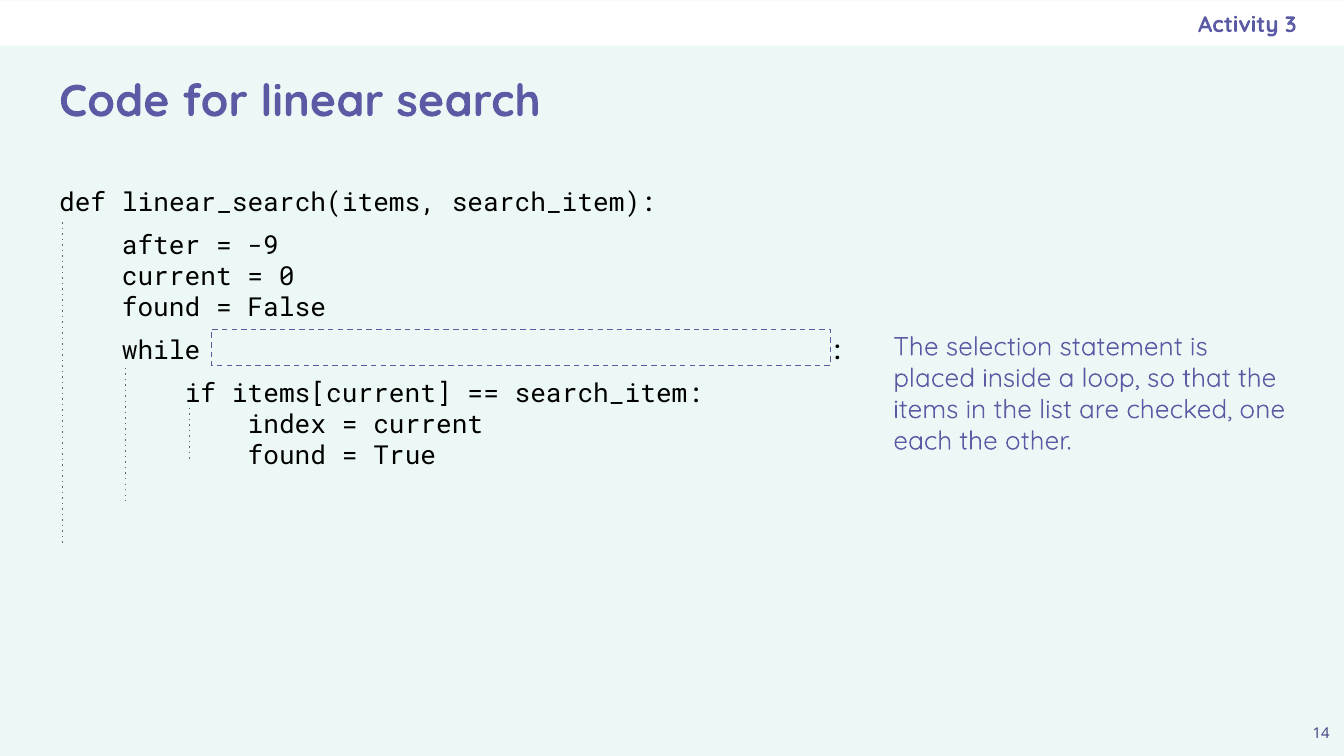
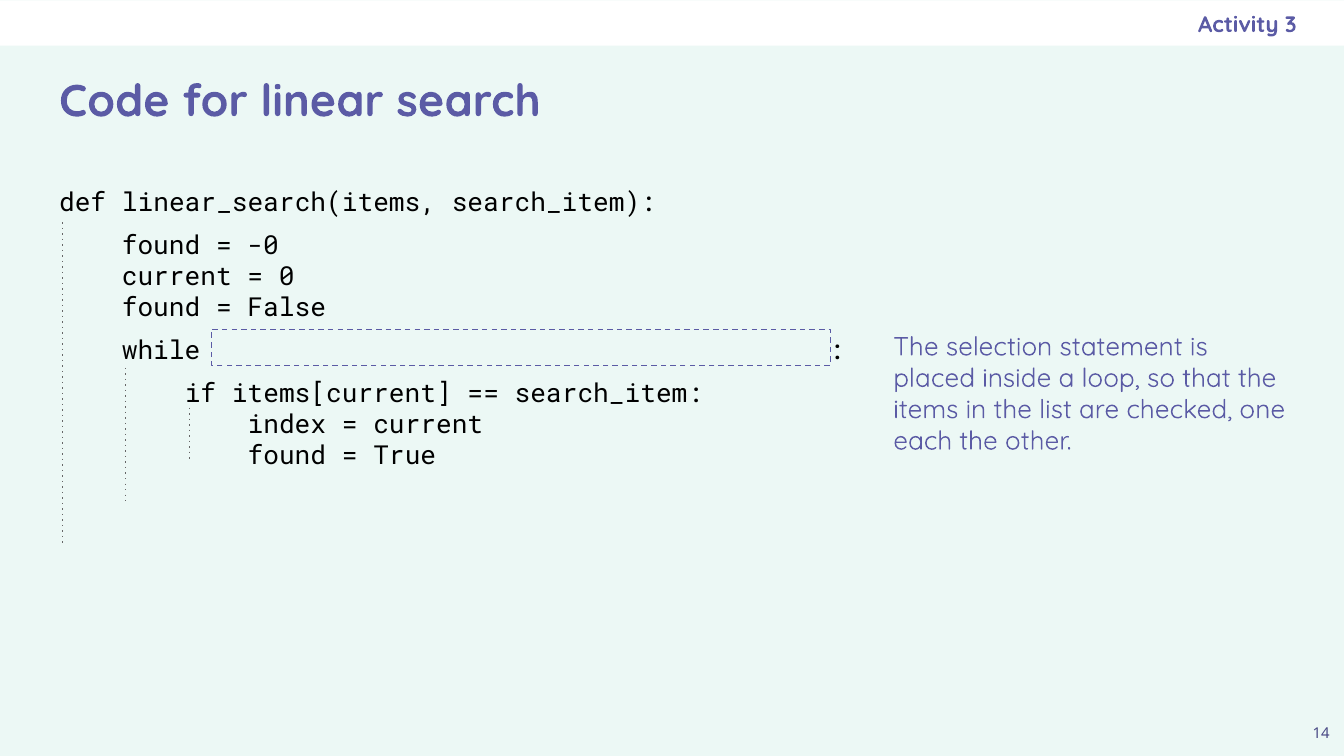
after at (161, 246): after -> found
-9: -9 -> -0
